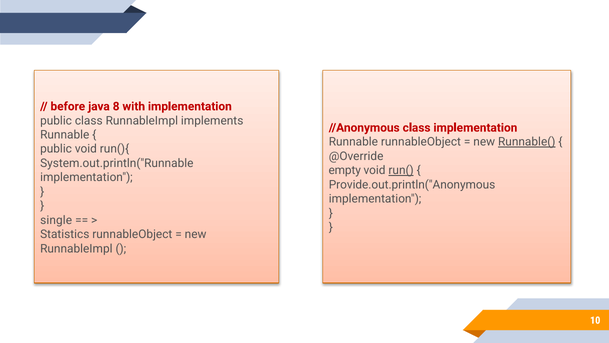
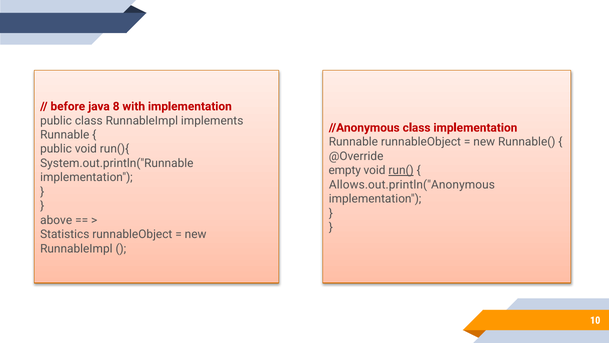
Runnable( underline: present -> none
Provide.out.println("Anonymous: Provide.out.println("Anonymous -> Allows.out.println("Anonymous
single: single -> above
